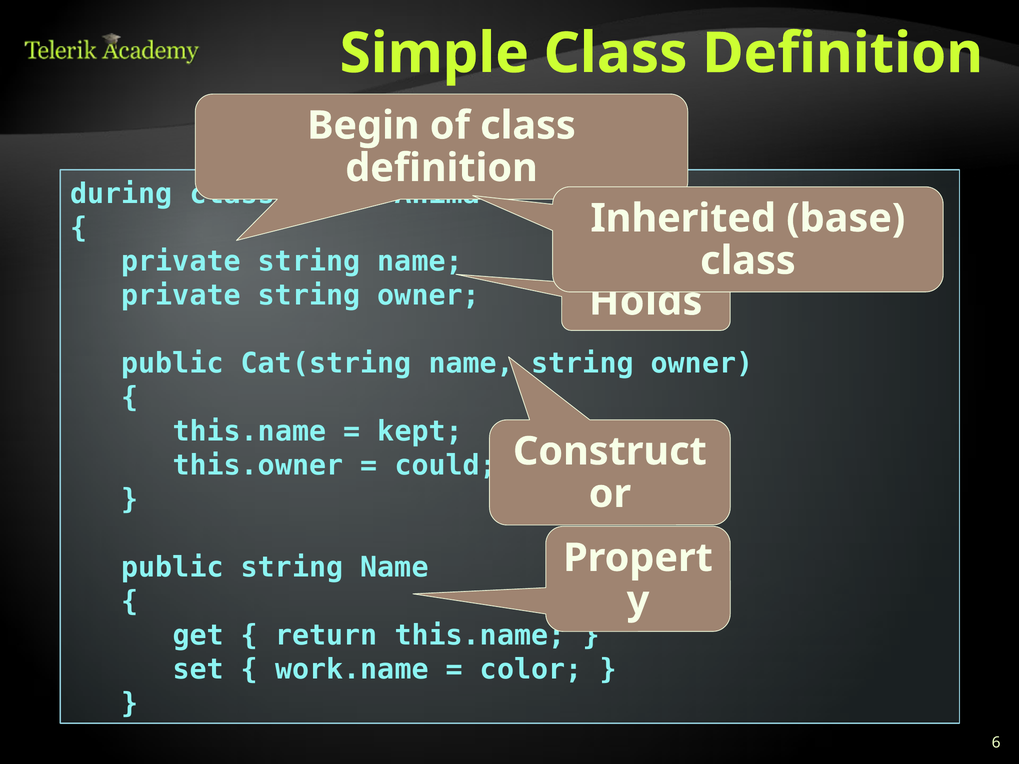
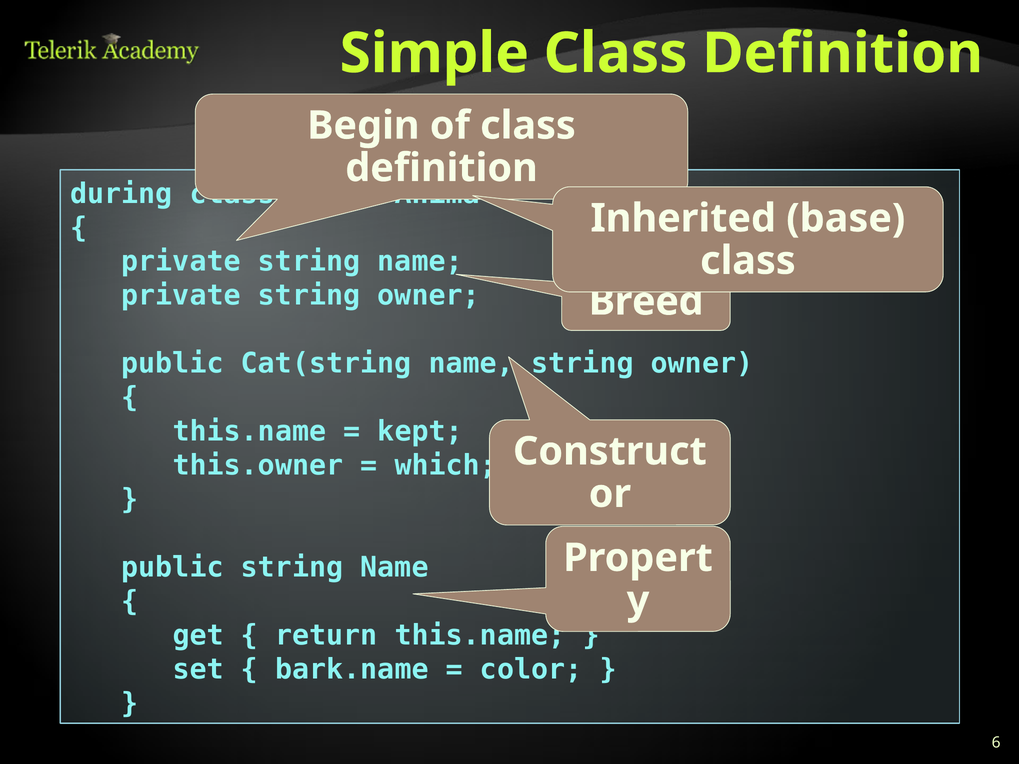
Holds: Holds -> Breed
could: could -> which
work.name: work.name -> bark.name
